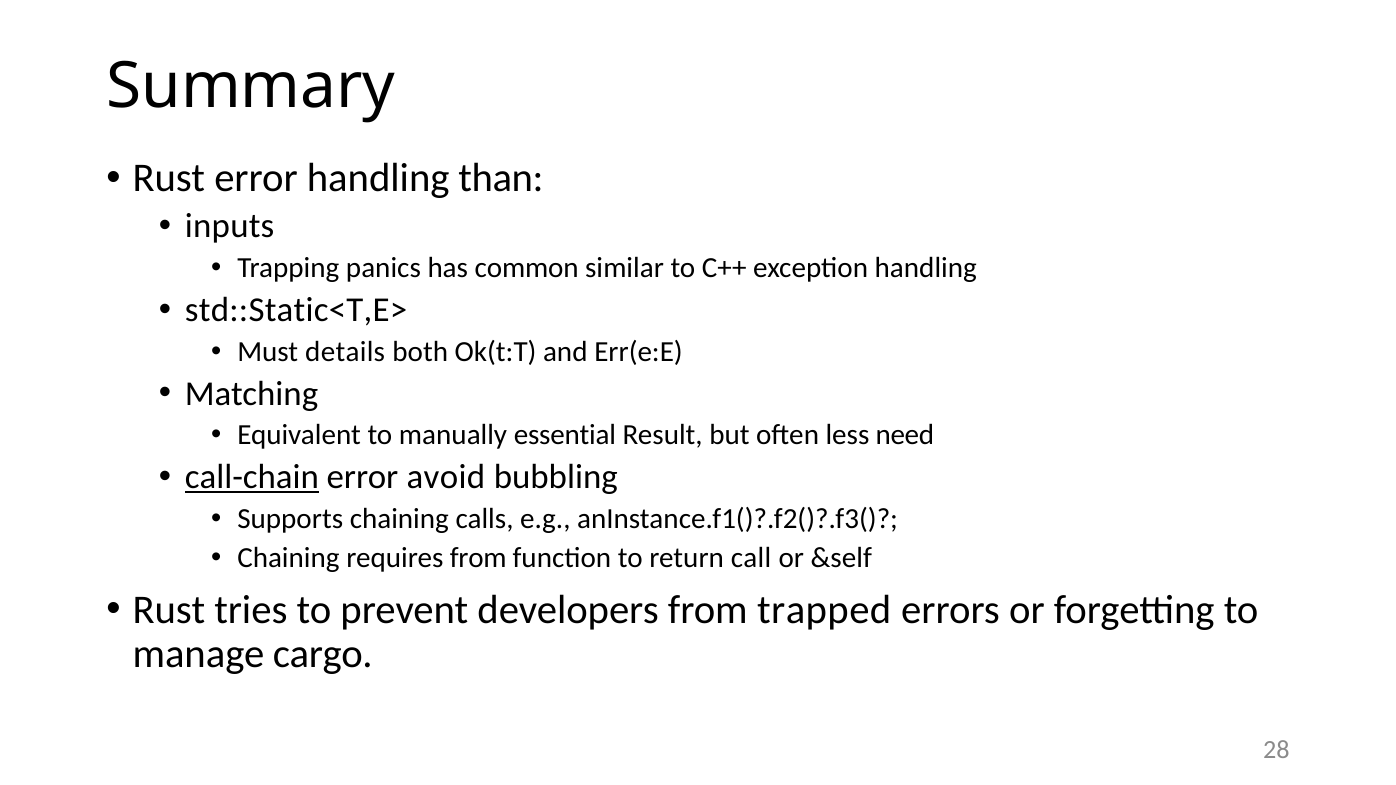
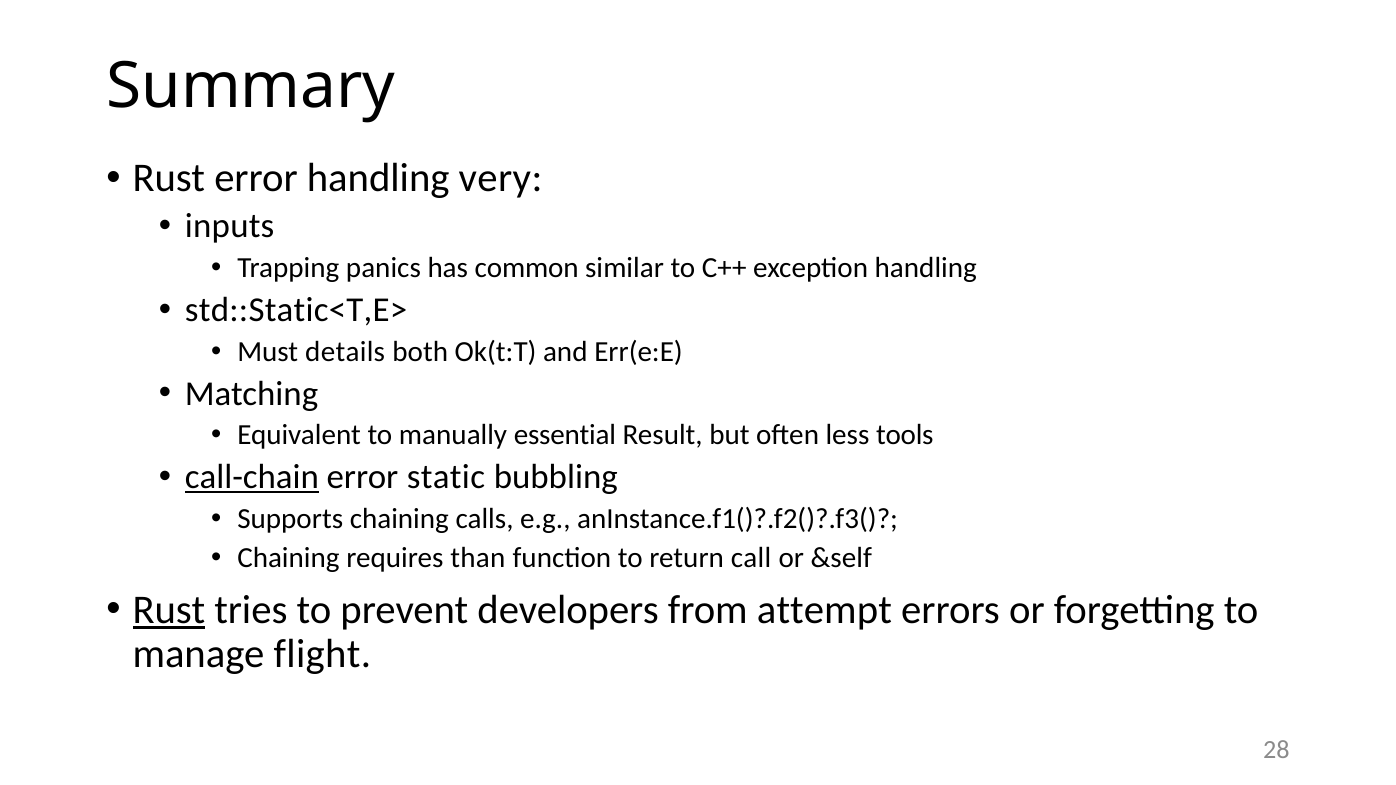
than: than -> very
need: need -> tools
avoid: avoid -> static
requires from: from -> than
Rust at (169, 610) underline: none -> present
trapped: trapped -> attempt
cargo: cargo -> flight
